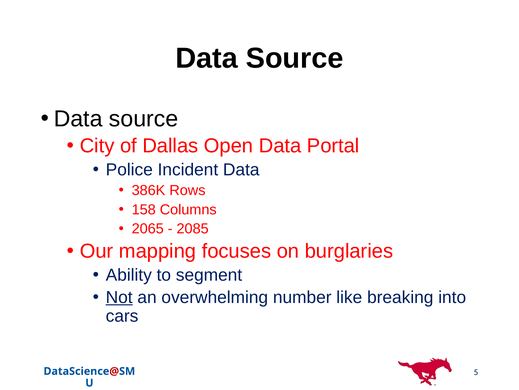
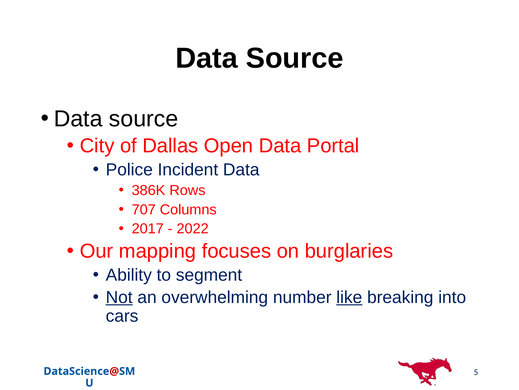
158: 158 -> 707
2065: 2065 -> 2017
2085: 2085 -> 2022
like underline: none -> present
